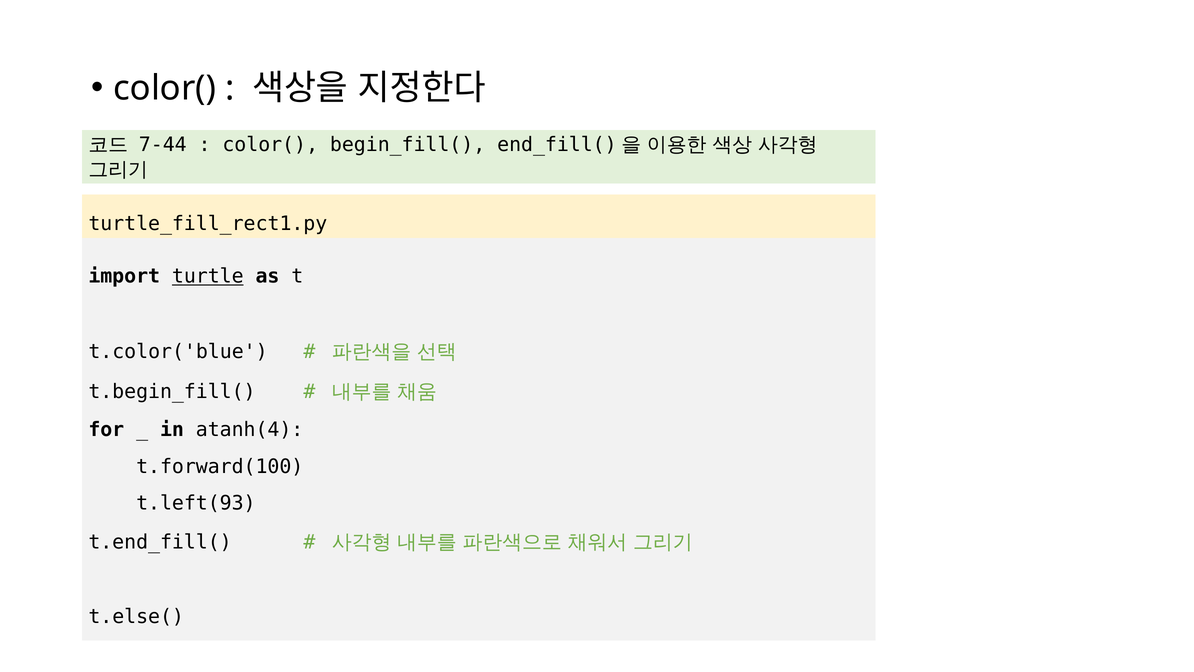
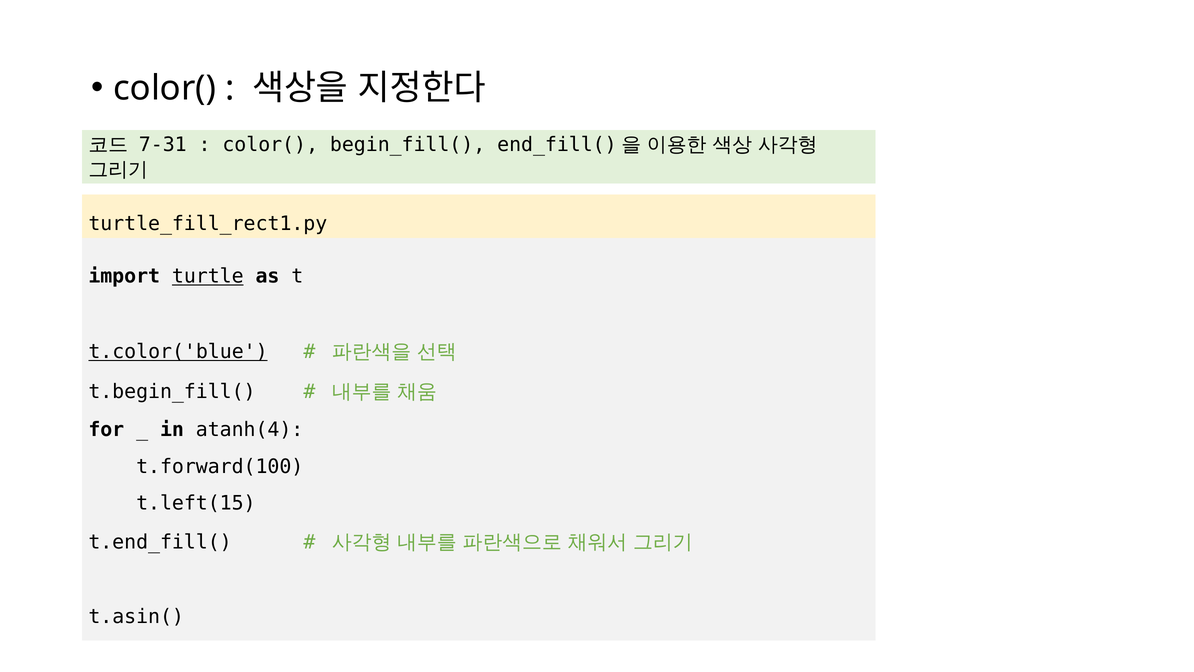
7-44: 7-44 -> 7-31
t.color('blue underline: none -> present
t.left(93: t.left(93 -> t.left(15
t.else(: t.else( -> t.asin(
